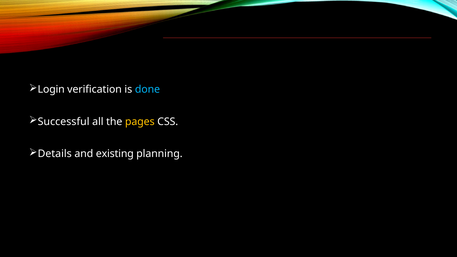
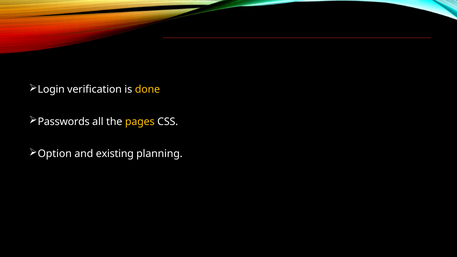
done at (147, 90) colour: light blue -> yellow
Successful: Successful -> Passwords
Details: Details -> Option
